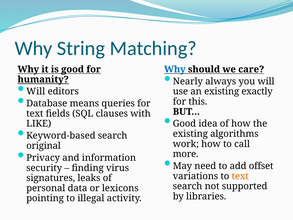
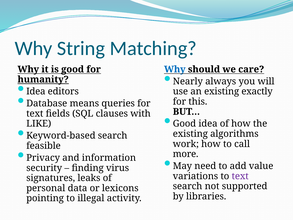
Will at (36, 91): Will -> Idea
original: original -> feasible
offset: offset -> value
text at (240, 176) colour: orange -> purple
